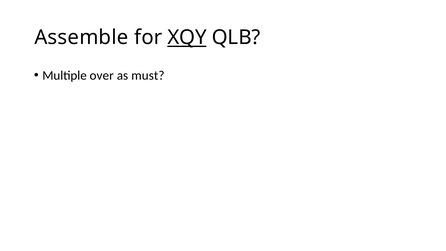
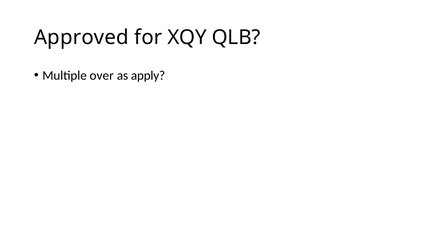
Assemble: Assemble -> Approved
XQY underline: present -> none
must: must -> apply
